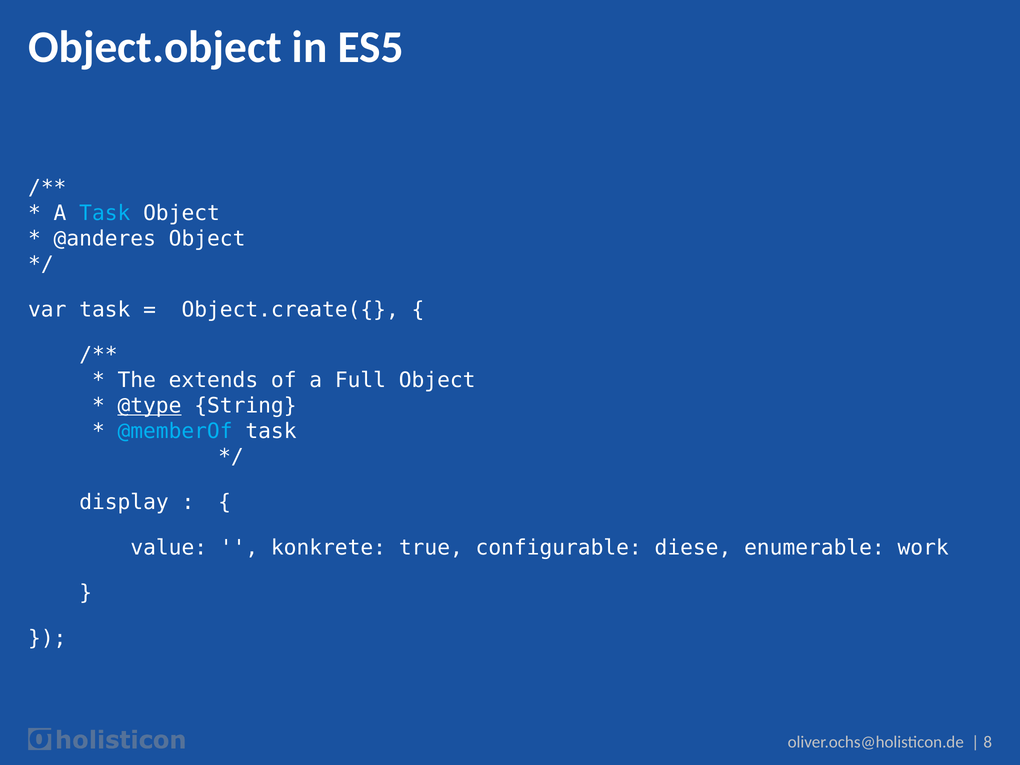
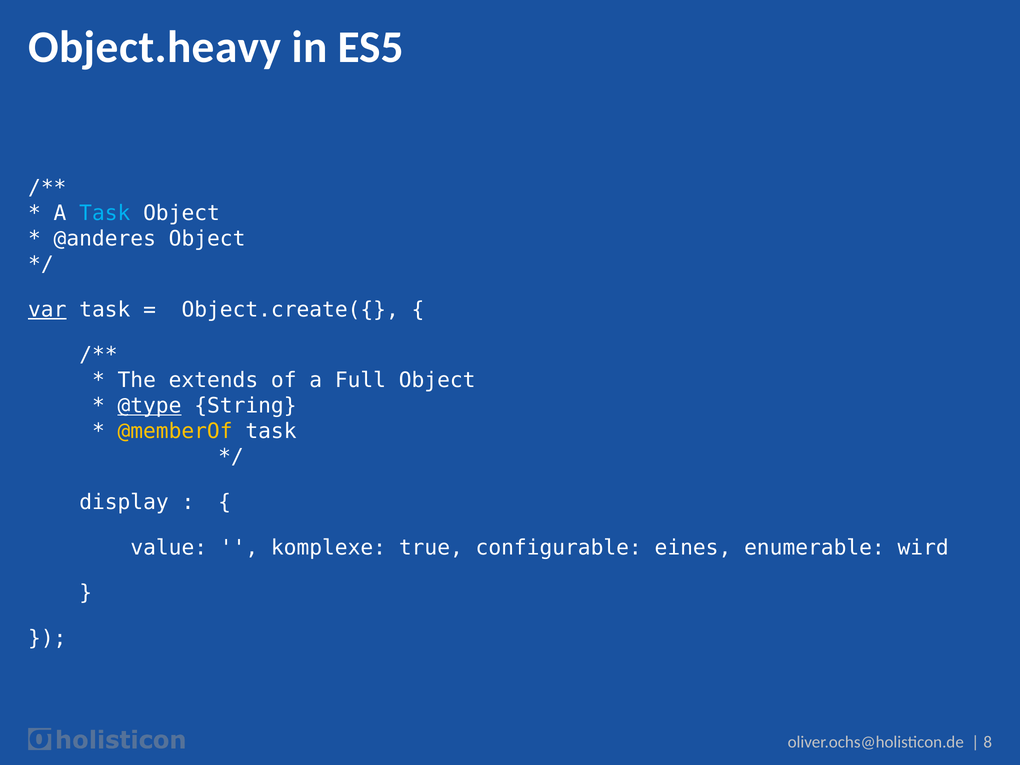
Object.object: Object.object -> Object.heavy
var underline: none -> present
@memberOf colour: light blue -> yellow
konkrete: konkrete -> komplexe
diese: diese -> eines
work: work -> wird
